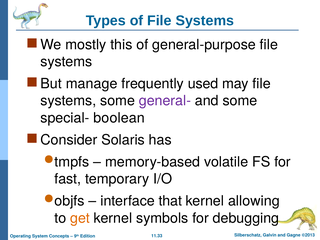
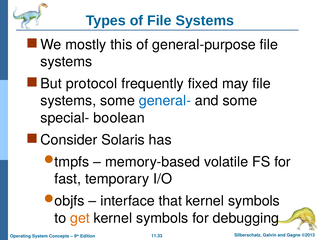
manage: manage -> protocol
used: used -> fixed
general- colour: purple -> blue
allowing at (254, 201): allowing -> symbols
